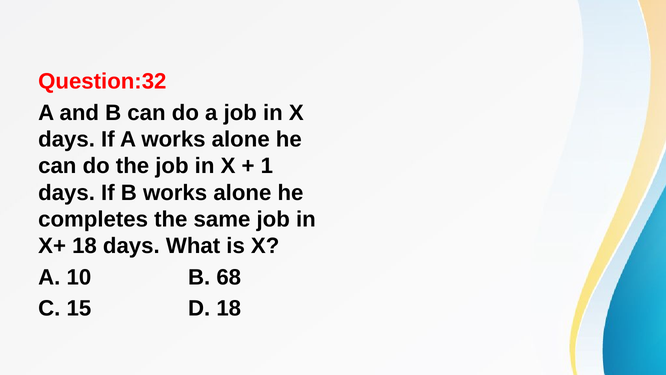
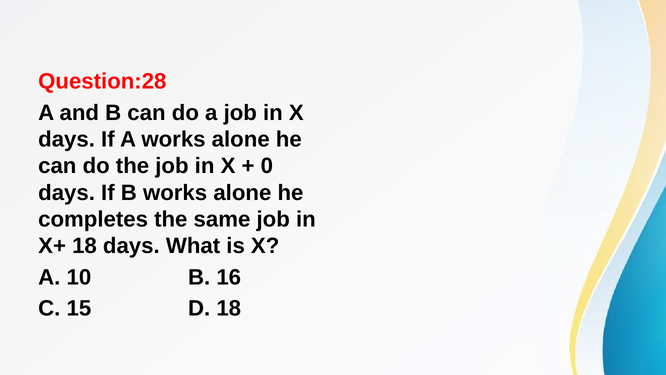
Question:32: Question:32 -> Question:28
1: 1 -> 0
68: 68 -> 16
